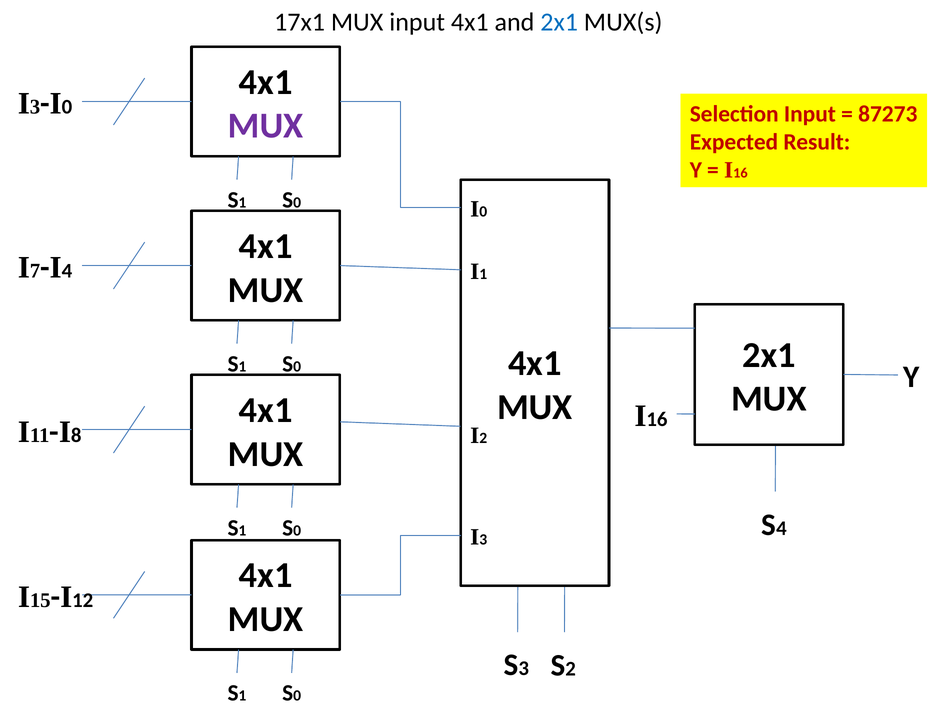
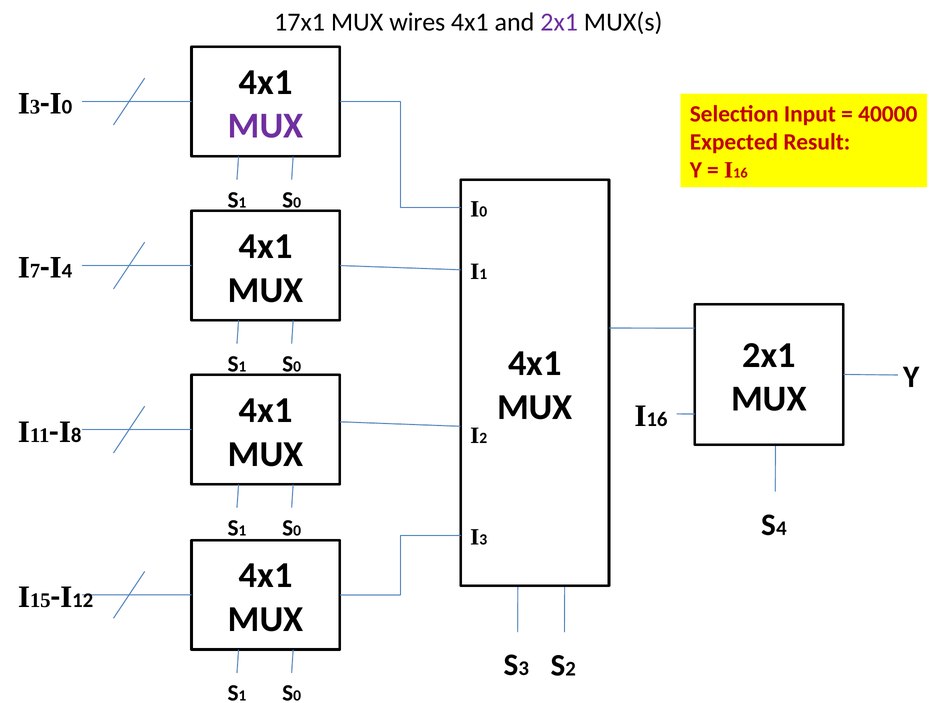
MUX input: input -> wires
2x1 at (559, 22) colour: blue -> purple
87273: 87273 -> 40000
